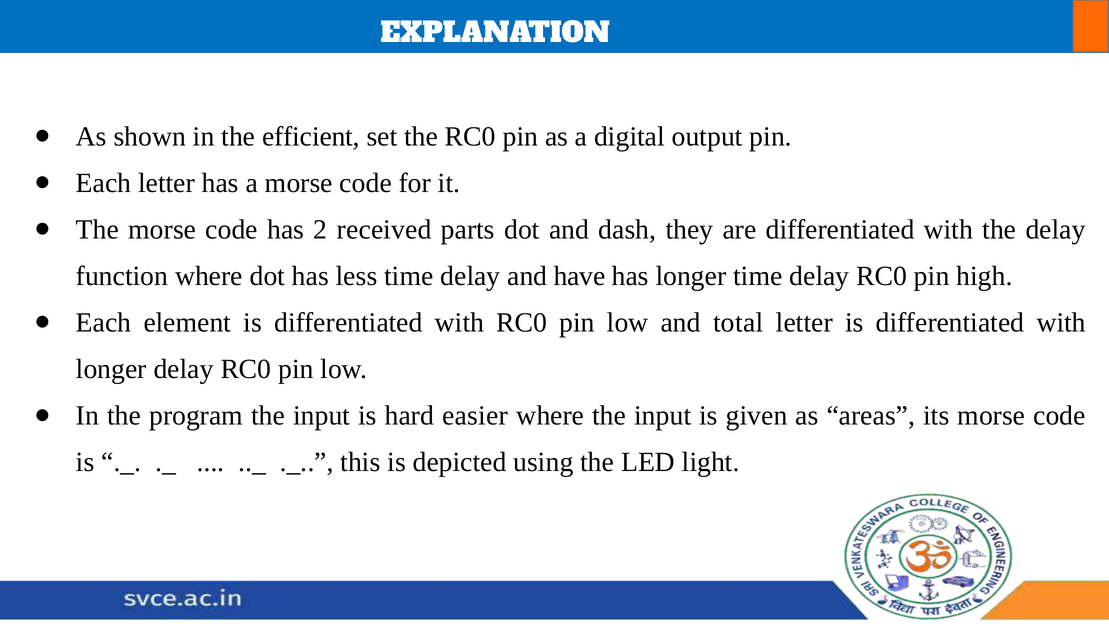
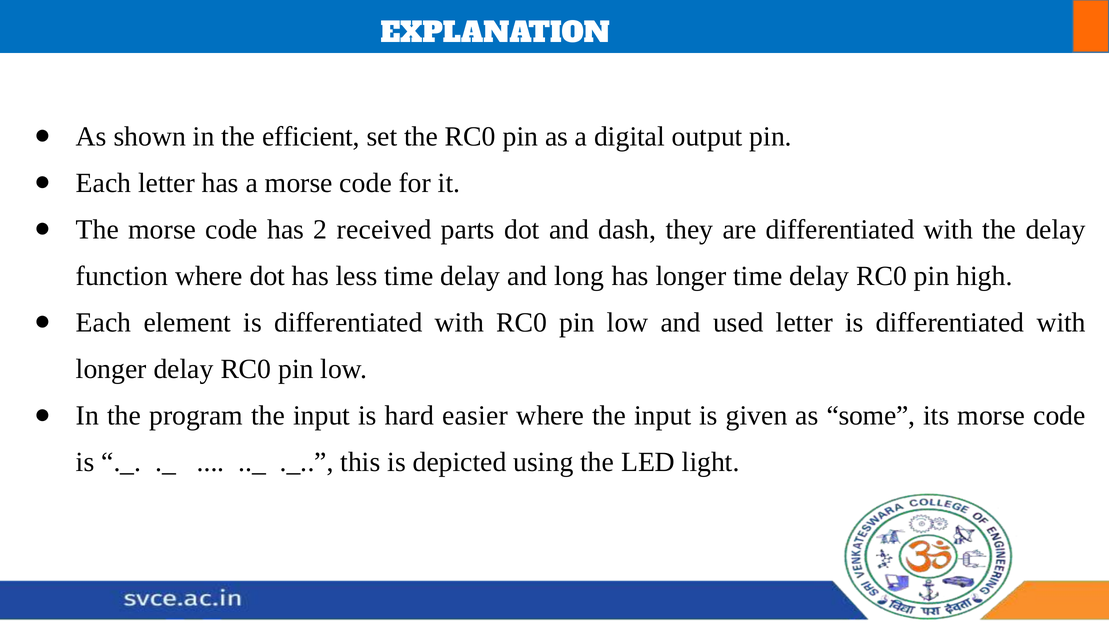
have: have -> long
total: total -> used
areas: areas -> some
